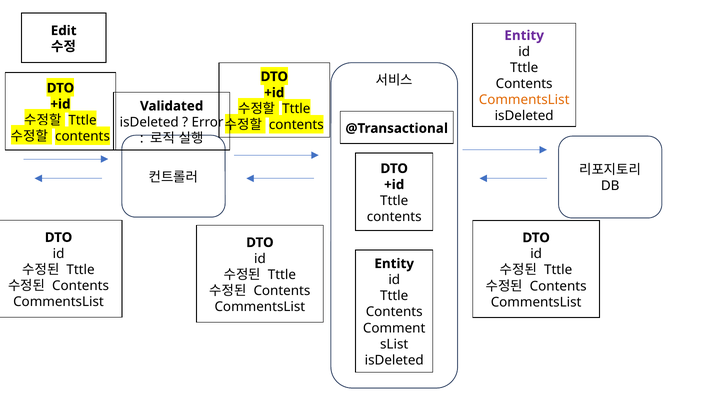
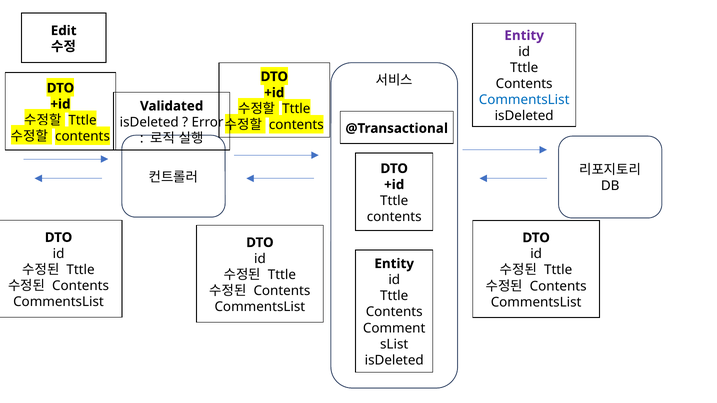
CommentsList at (524, 100) colour: orange -> blue
